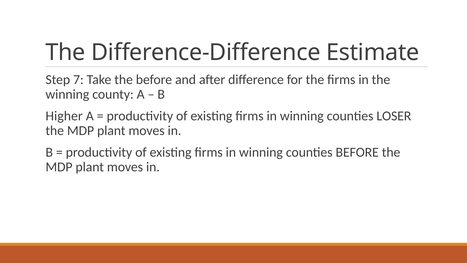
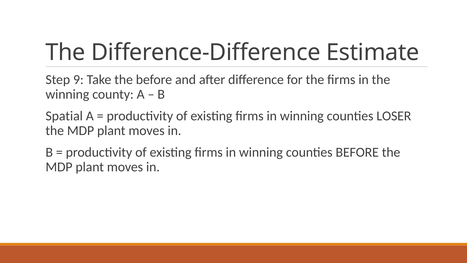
7: 7 -> 9
Higher: Higher -> Spatial
